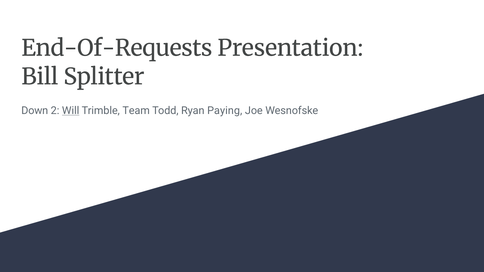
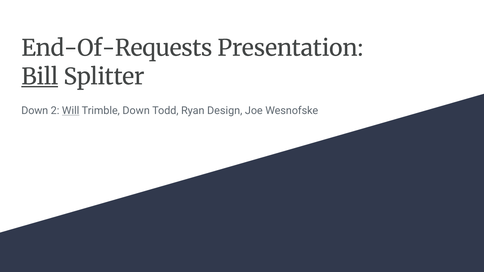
Bill underline: none -> present
Trimble Team: Team -> Down
Paying: Paying -> Design
